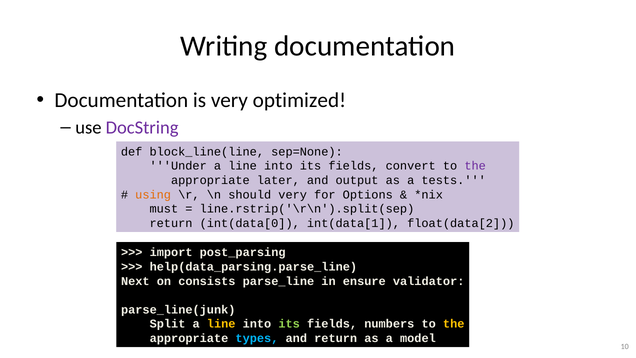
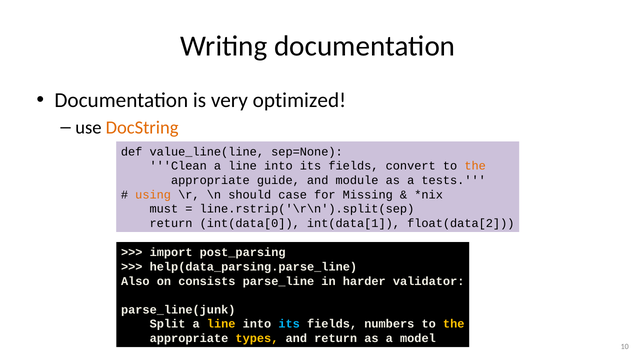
DocString colour: purple -> orange
block_line(line: block_line(line -> value_line(line
Under: Under -> Clean
the at (475, 166) colour: purple -> orange
later: later -> guide
output: output -> module
should very: very -> case
Options: Options -> Missing
Next: Next -> Also
ensure: ensure -> harder
its at (289, 324) colour: light green -> light blue
types colour: light blue -> yellow
